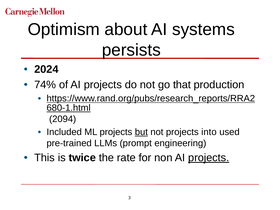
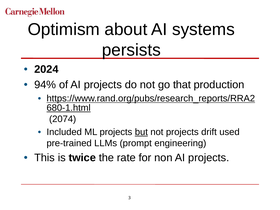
74%: 74% -> 94%
2094: 2094 -> 2074
into: into -> drift
projects at (209, 158) underline: present -> none
